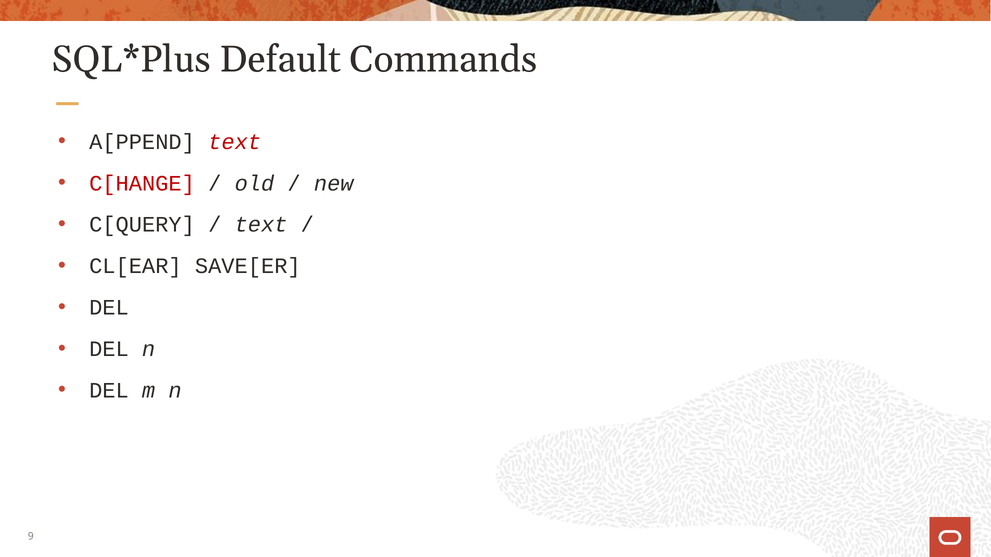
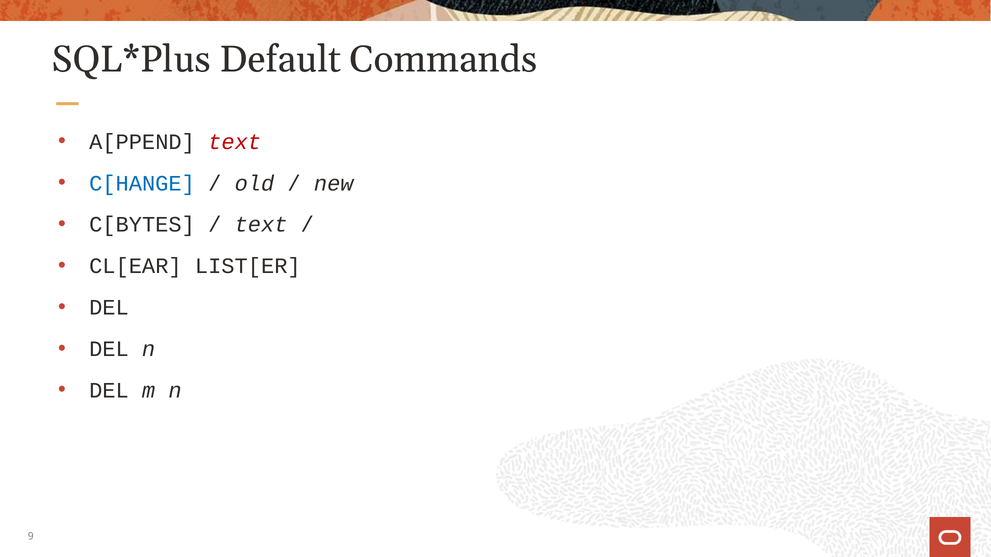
C[HANGE colour: red -> blue
C[QUERY: C[QUERY -> C[BYTES
SAVE[ER: SAVE[ER -> LIST[ER
